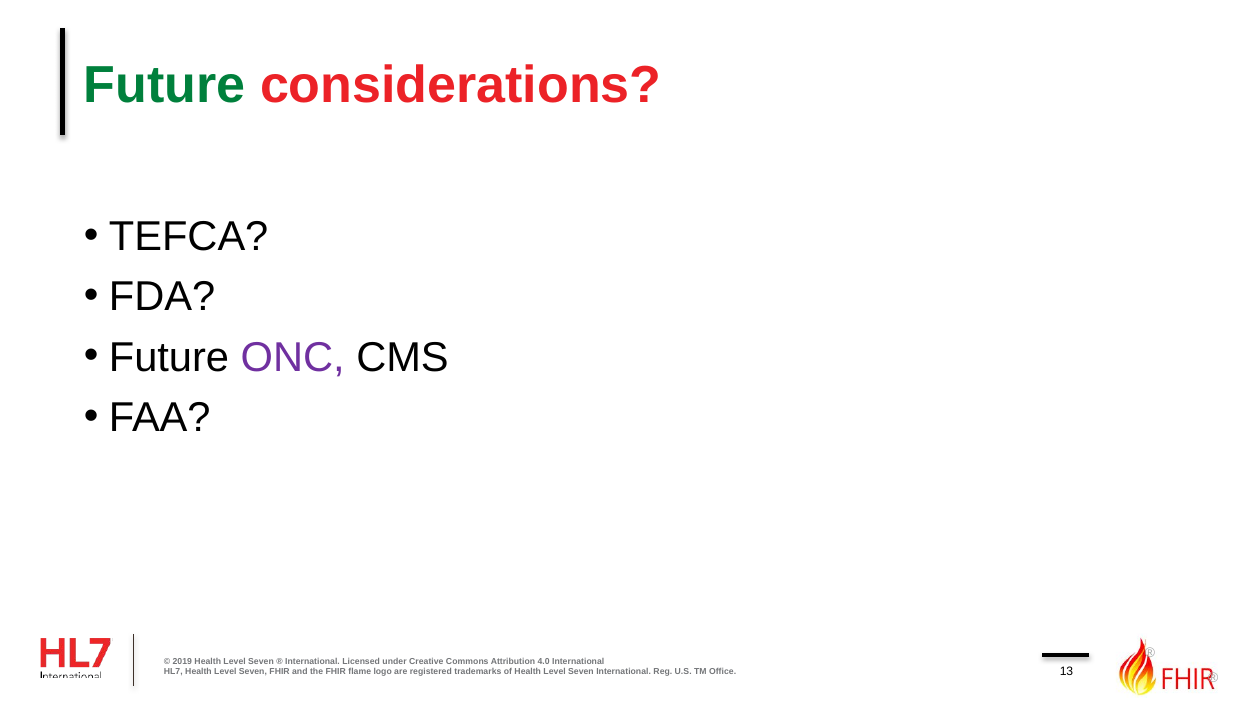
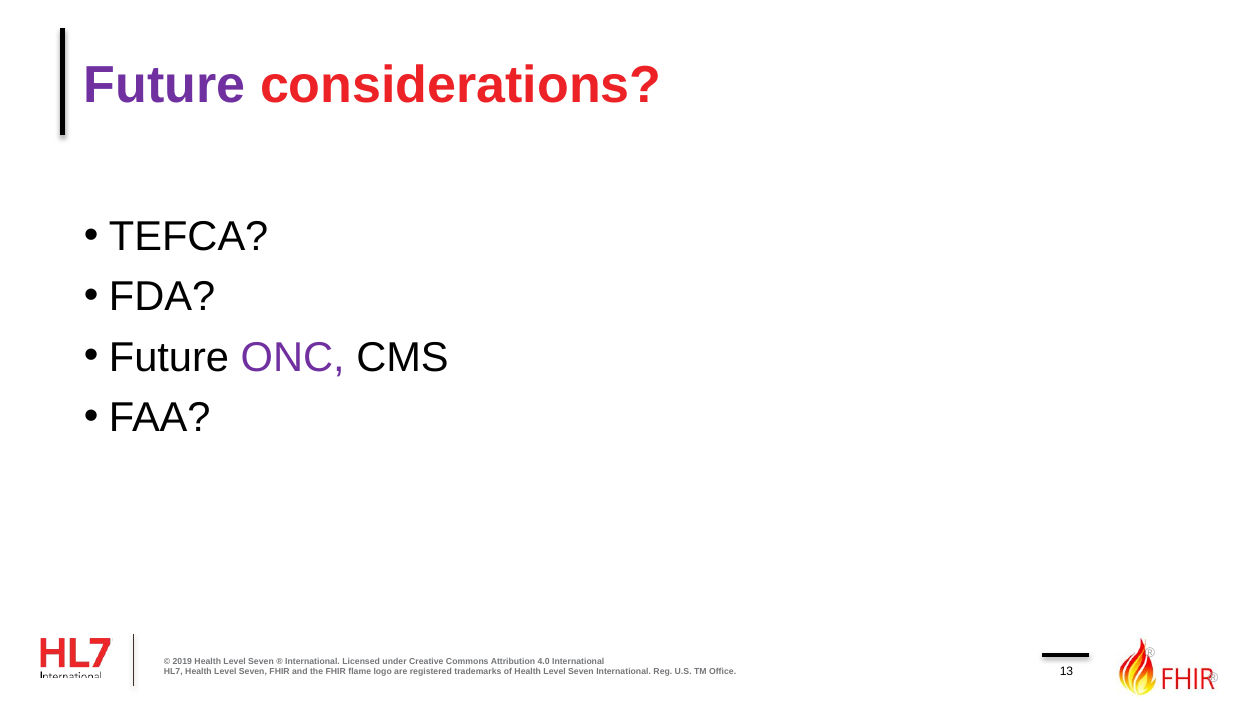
Future at (165, 85) colour: green -> purple
